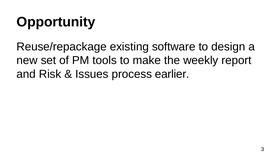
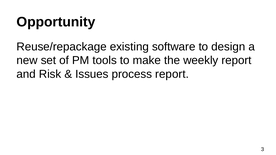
process earlier: earlier -> report
